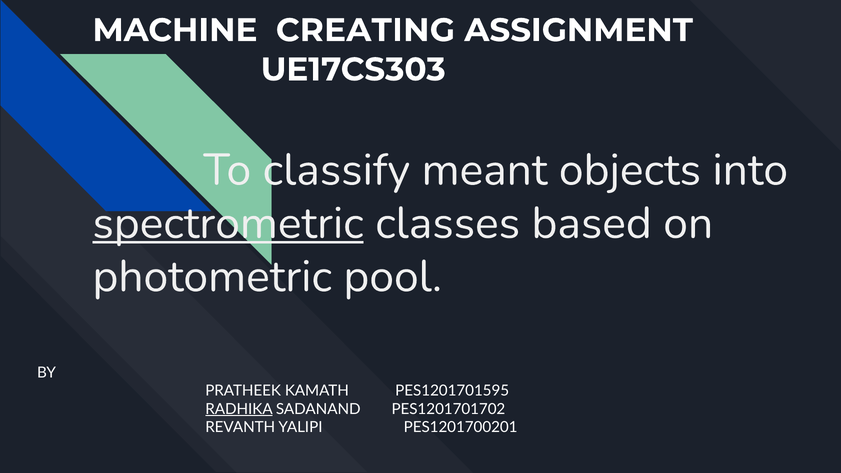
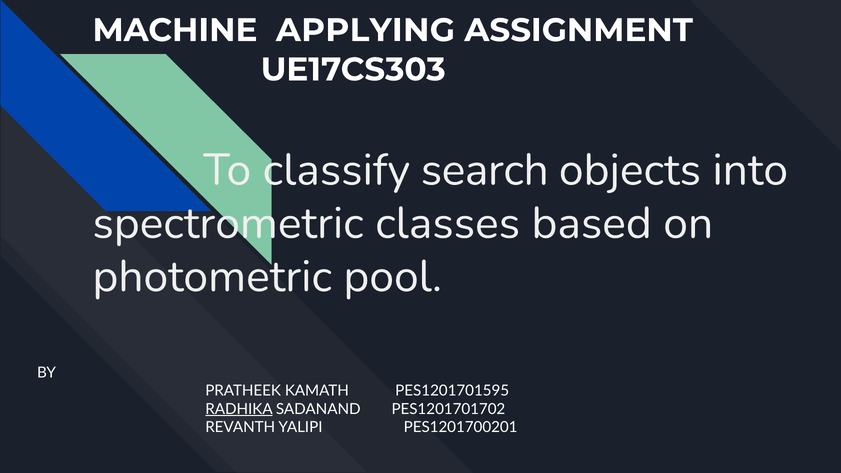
CREATING: CREATING -> APPLYING
meant: meant -> search
spectrometric underline: present -> none
